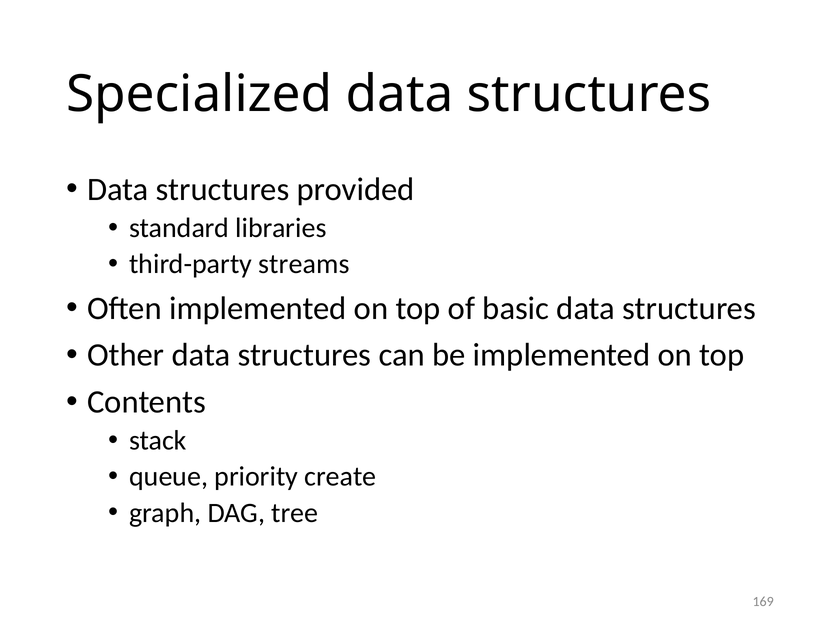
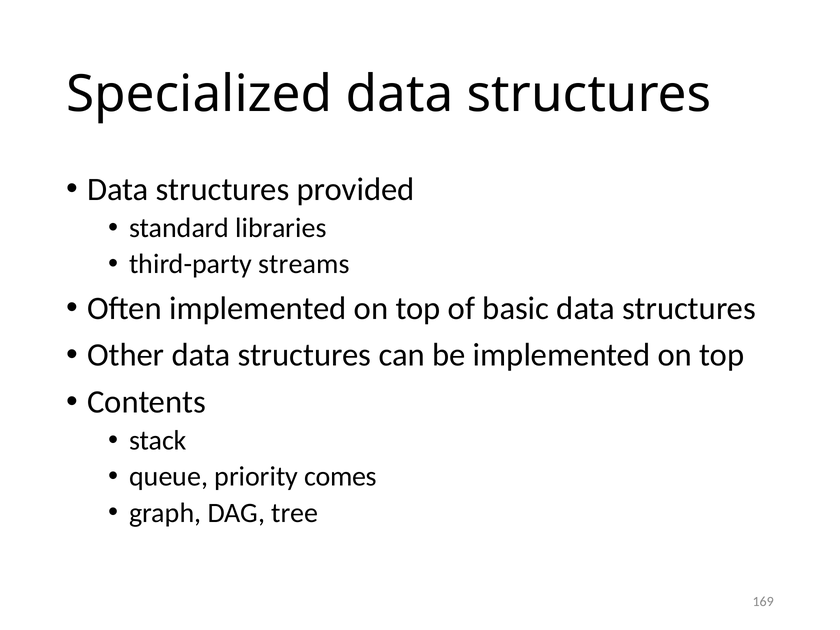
create: create -> comes
